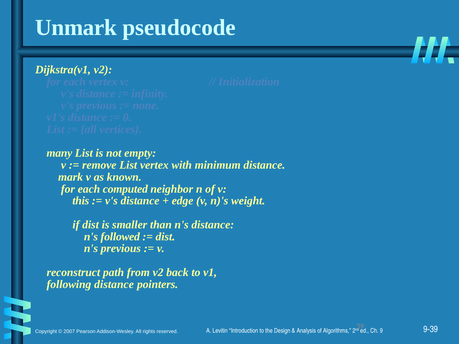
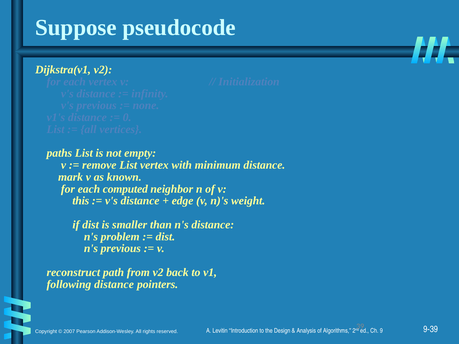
Unmark: Unmark -> Suppose
many: many -> paths
followed: followed -> problem
